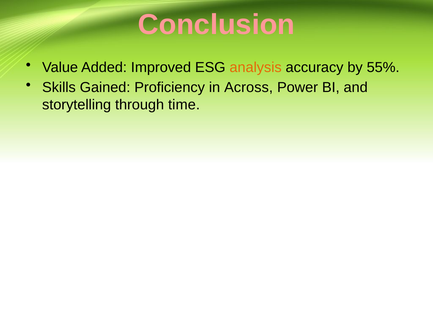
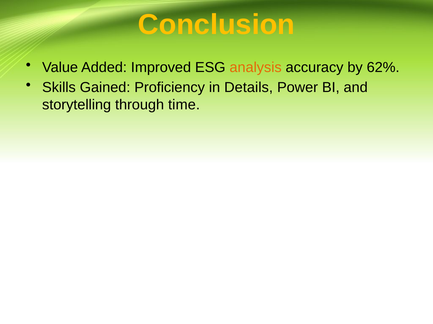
Conclusion colour: pink -> yellow
55%: 55% -> 62%
Across: Across -> Details
